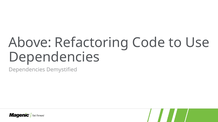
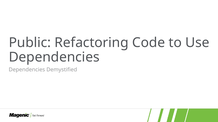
Above: Above -> Public
